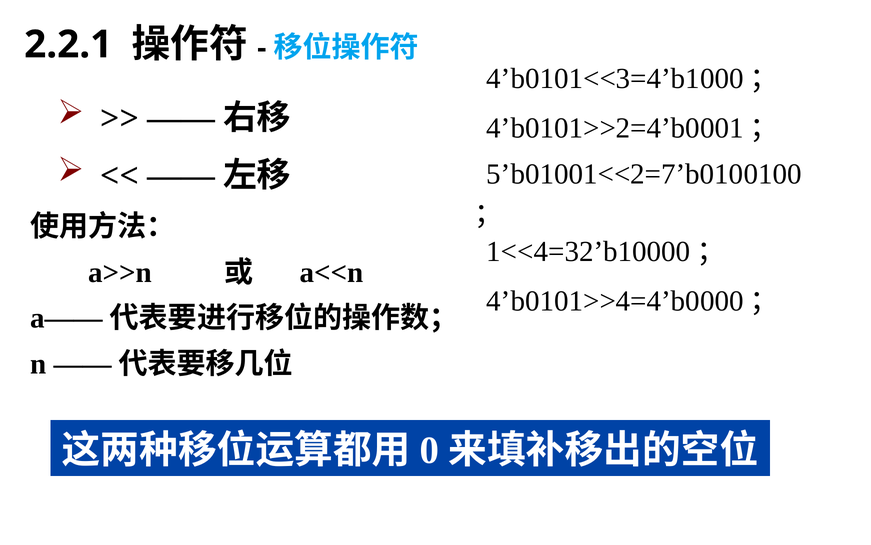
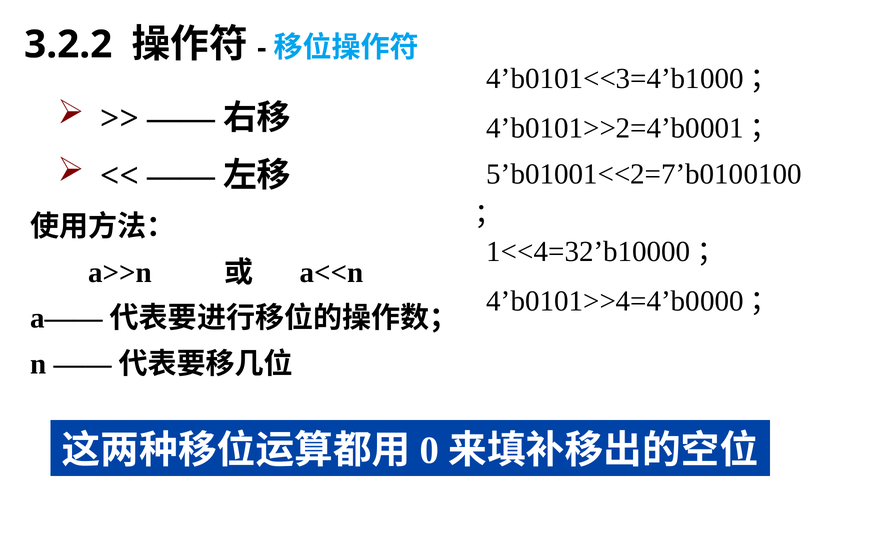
2.2.1: 2.2.1 -> 3.2.2
